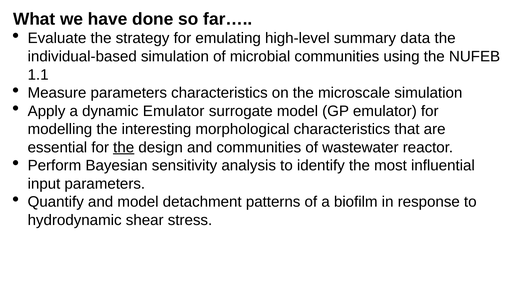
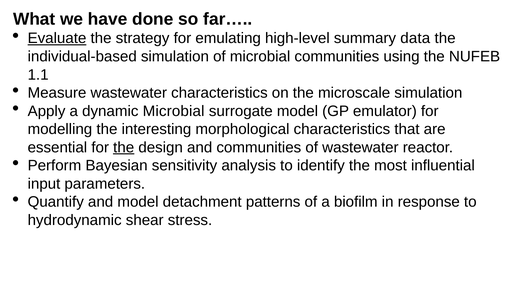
Evaluate underline: none -> present
Measure parameters: parameters -> wastewater
dynamic Emulator: Emulator -> Microbial
